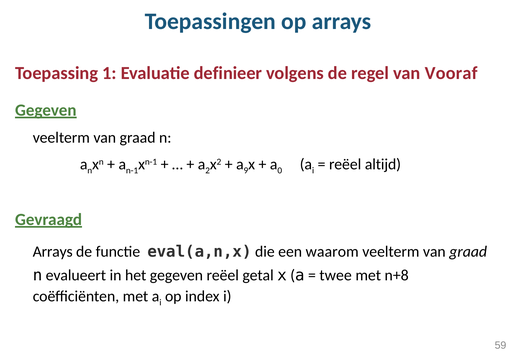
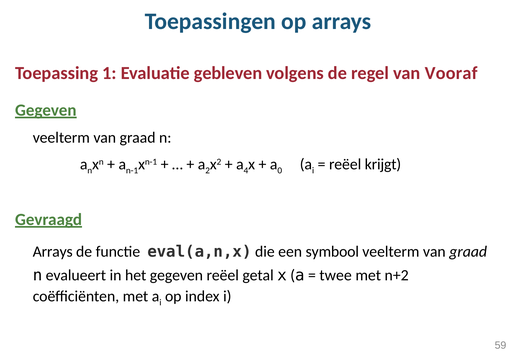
definieer: definieer -> gebleven
9: 9 -> 4
altijd: altijd -> krijgt
waarom: waarom -> symbool
n+8: n+8 -> n+2
